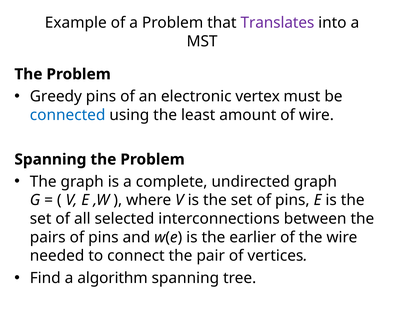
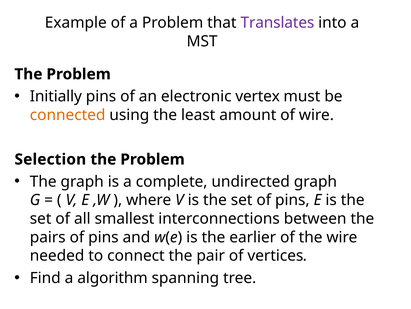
Greedy: Greedy -> Initially
connected colour: blue -> orange
Spanning at (50, 159): Spanning -> Selection
selected: selected -> smallest
